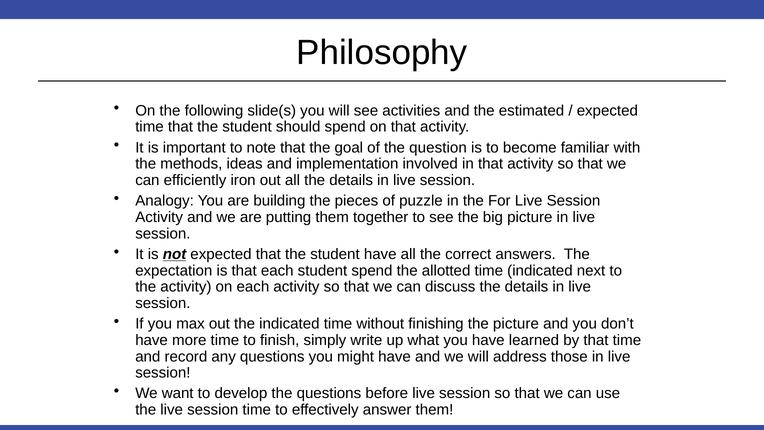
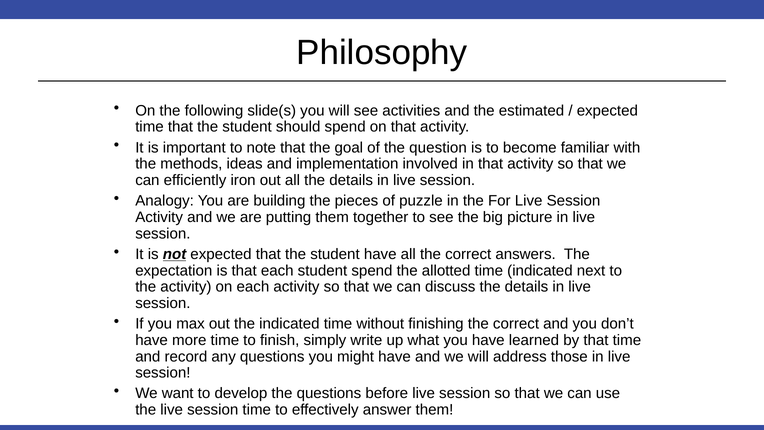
finishing the picture: picture -> correct
